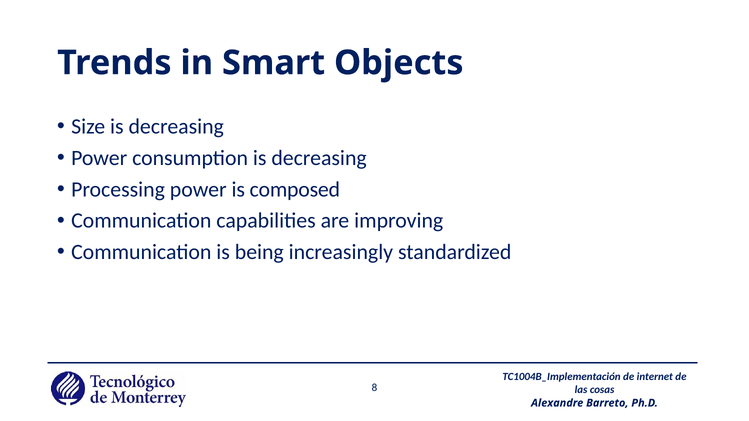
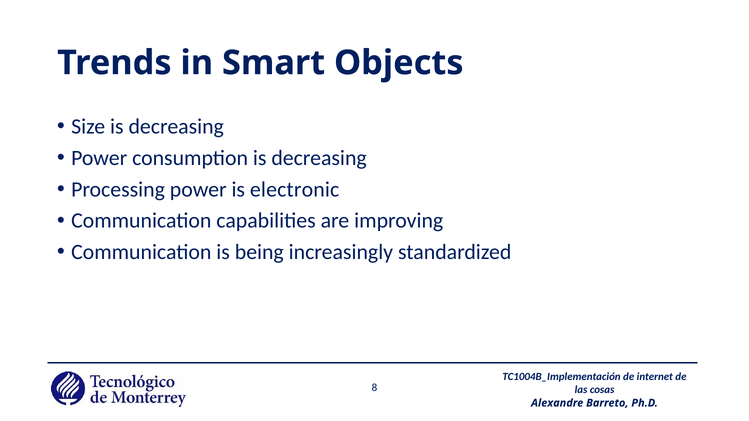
composed: composed -> electronic
